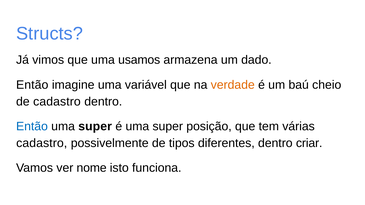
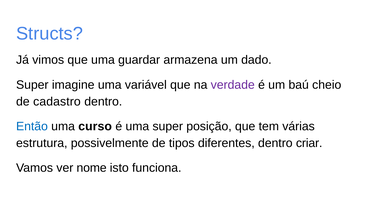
usamos: usamos -> guardar
Então at (32, 85): Então -> Super
verdade colour: orange -> purple
super at (95, 127): super -> curso
cadastro at (42, 143): cadastro -> estrutura
